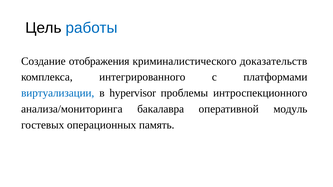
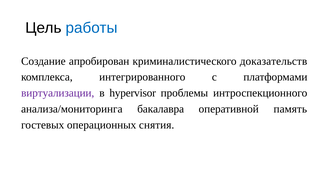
отображения: отображения -> апробирован
виртуализации colour: blue -> purple
модуль: модуль -> память
память: память -> снятия
